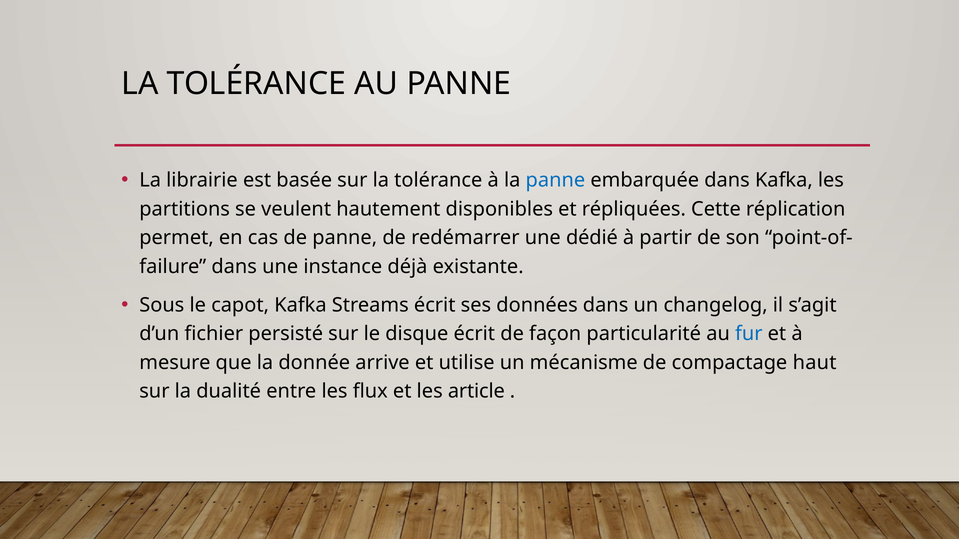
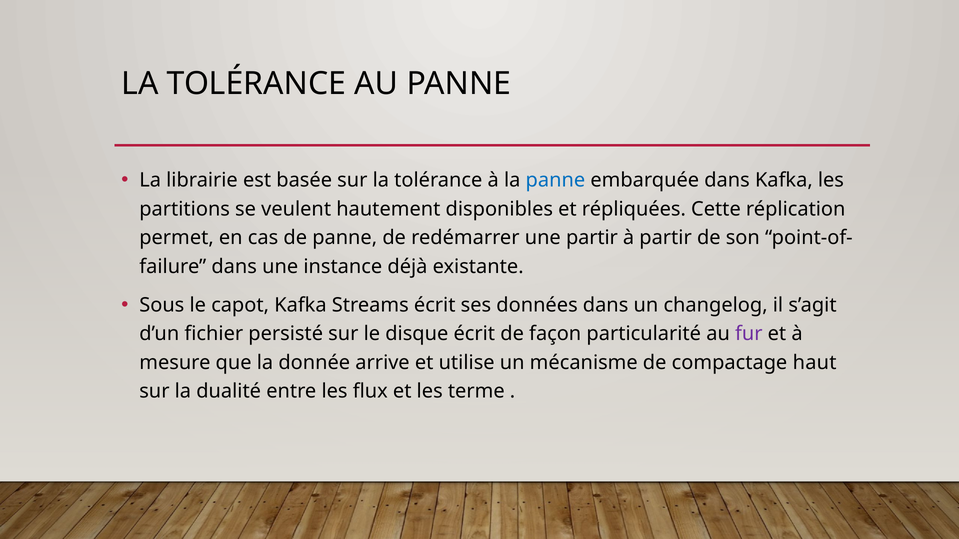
une dédié: dédié -> partir
fur colour: blue -> purple
article: article -> terme
